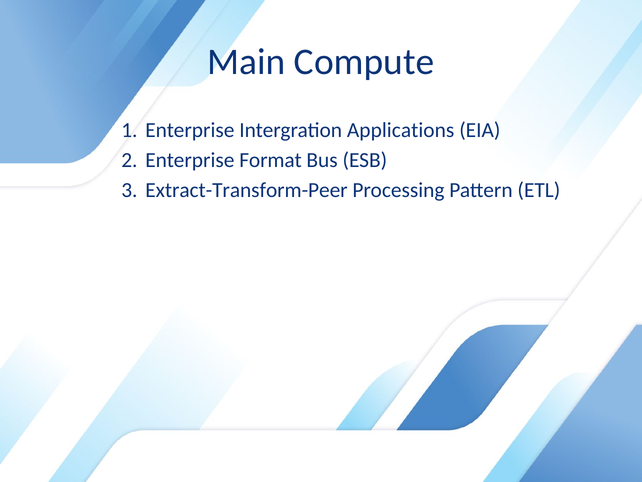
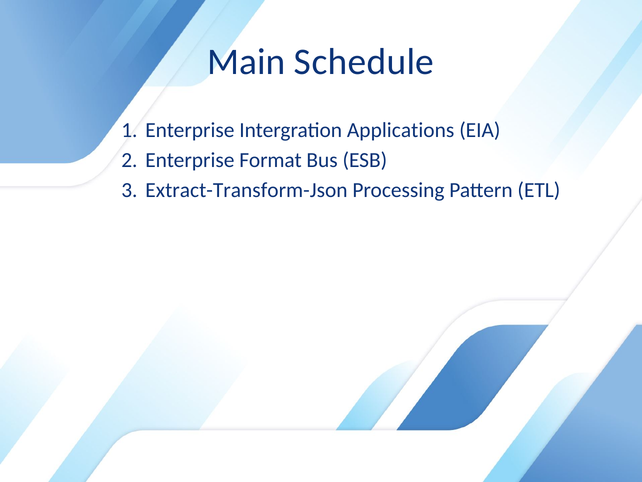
Compute: Compute -> Schedule
Extract-Transform-Peer: Extract-Transform-Peer -> Extract-Transform-Json
